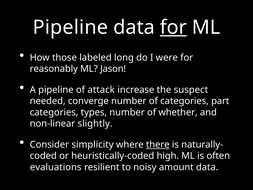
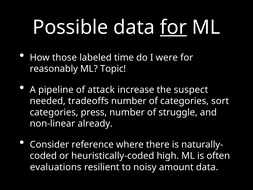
Pipeline at (70, 27): Pipeline -> Possible
long: long -> time
Jason: Jason -> Topic
converge: converge -> tradeoffs
part: part -> sort
types: types -> press
whether: whether -> struggle
slightly: slightly -> already
simplicity: simplicity -> reference
there underline: present -> none
